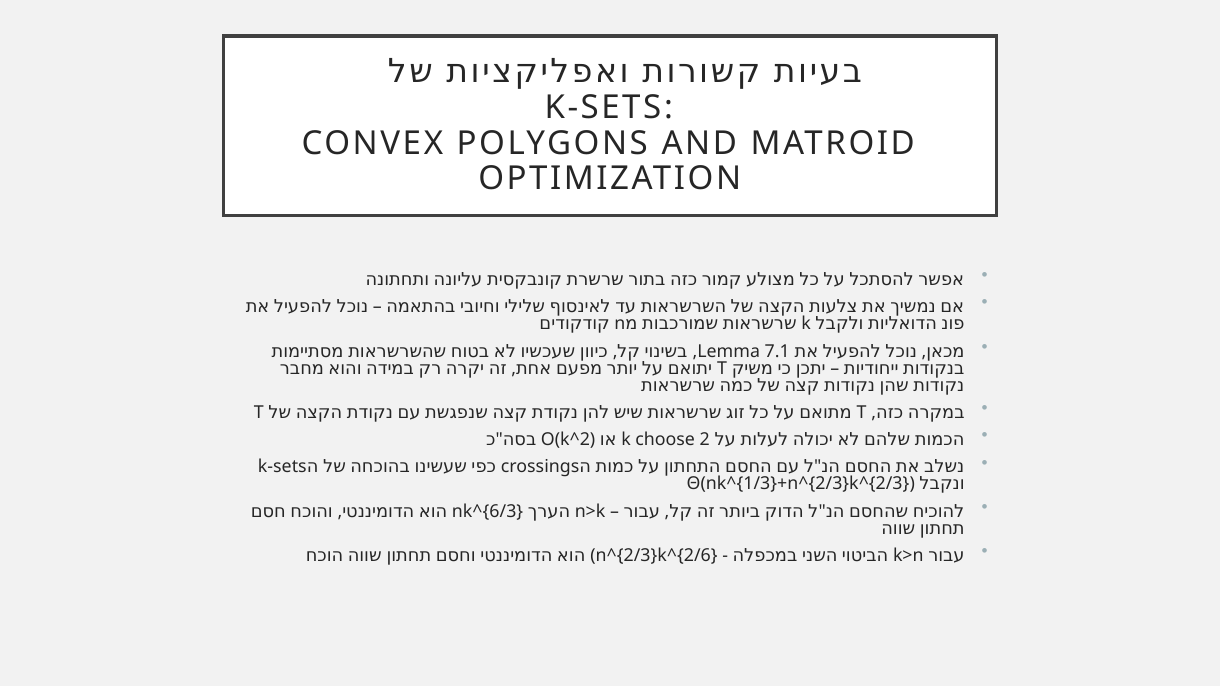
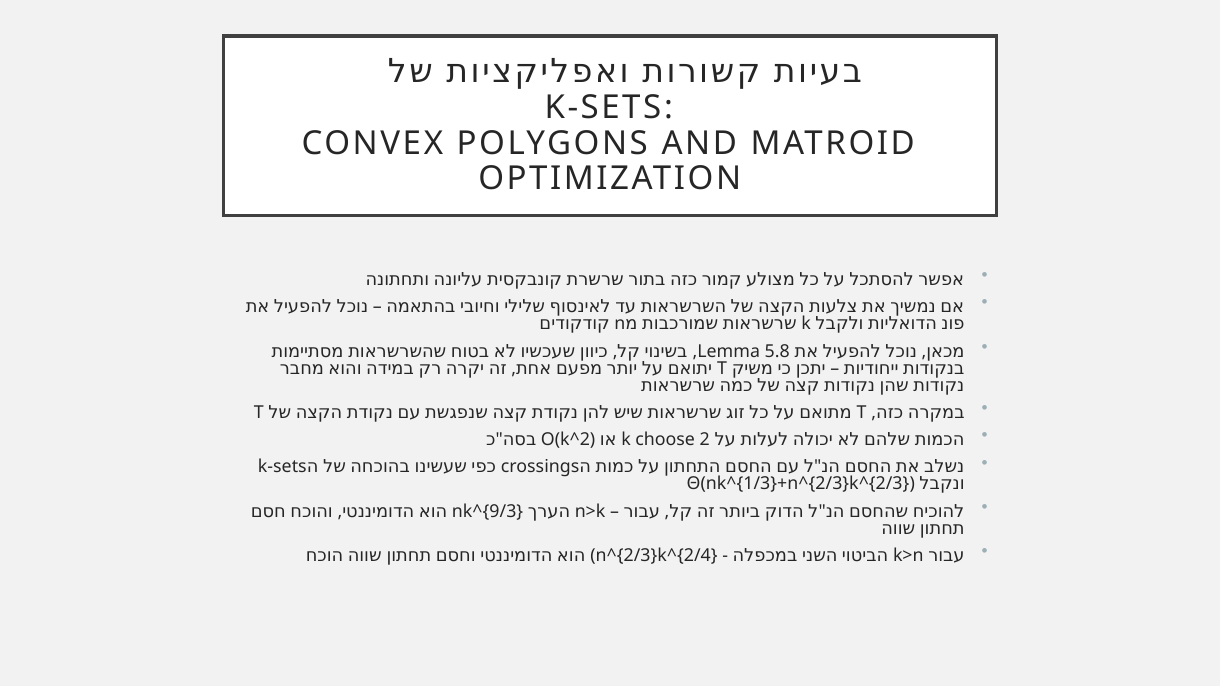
7.1: 7.1 -> 5.8
nk^{6/3: nk^{6/3 -> nk^{9/3
n^{2/3}k^{2/6: n^{2/3}k^{2/6 -> n^{2/3}k^{2/4
